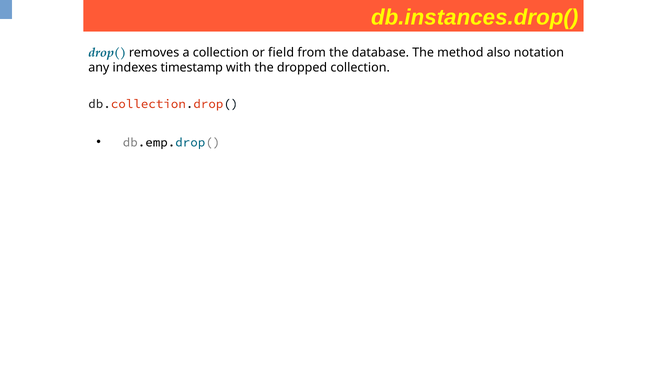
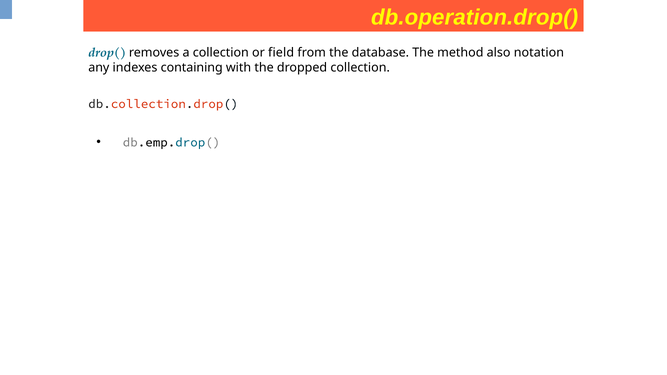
db.instances.drop(: db.instances.drop( -> db.operation.drop(
timestamp: timestamp -> containing
